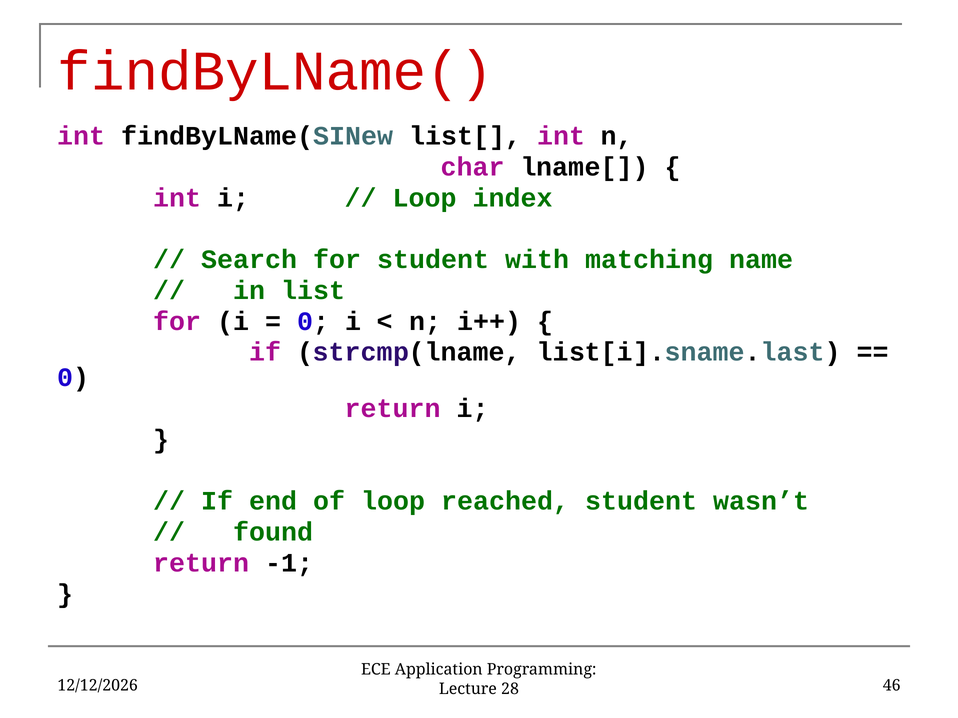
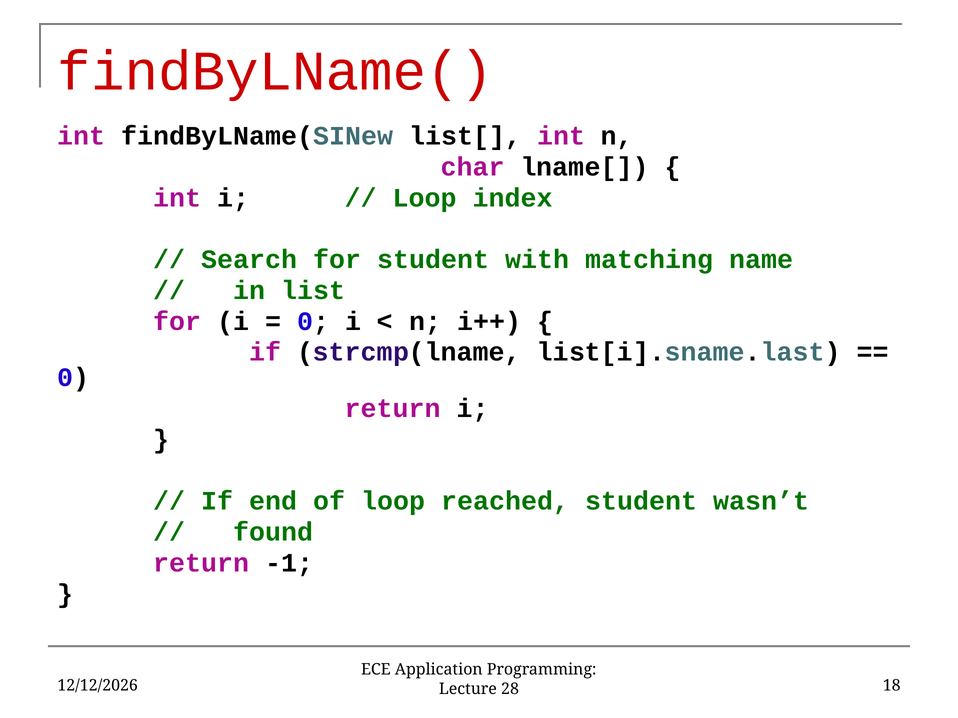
46: 46 -> 18
